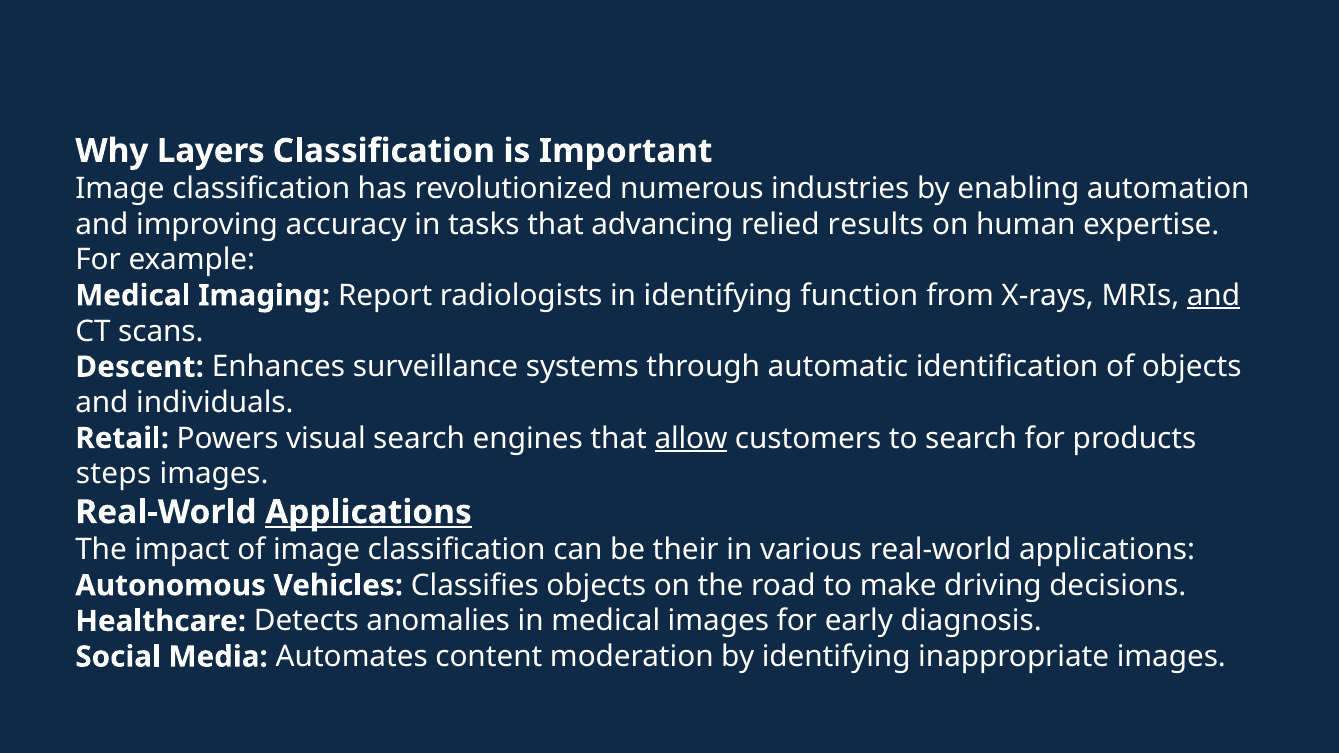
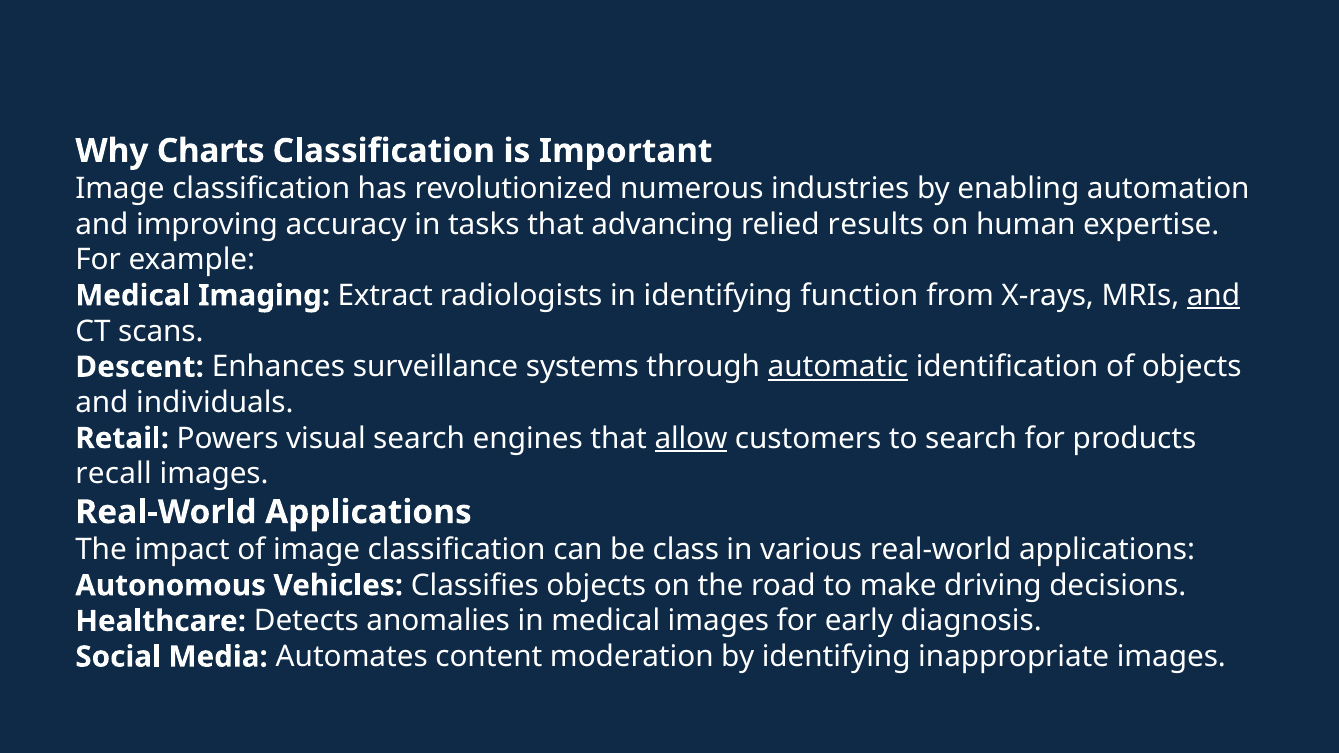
Layers: Layers -> Charts
Report: Report -> Extract
automatic underline: none -> present
steps: steps -> recall
Applications at (368, 512) underline: present -> none
their: their -> class
